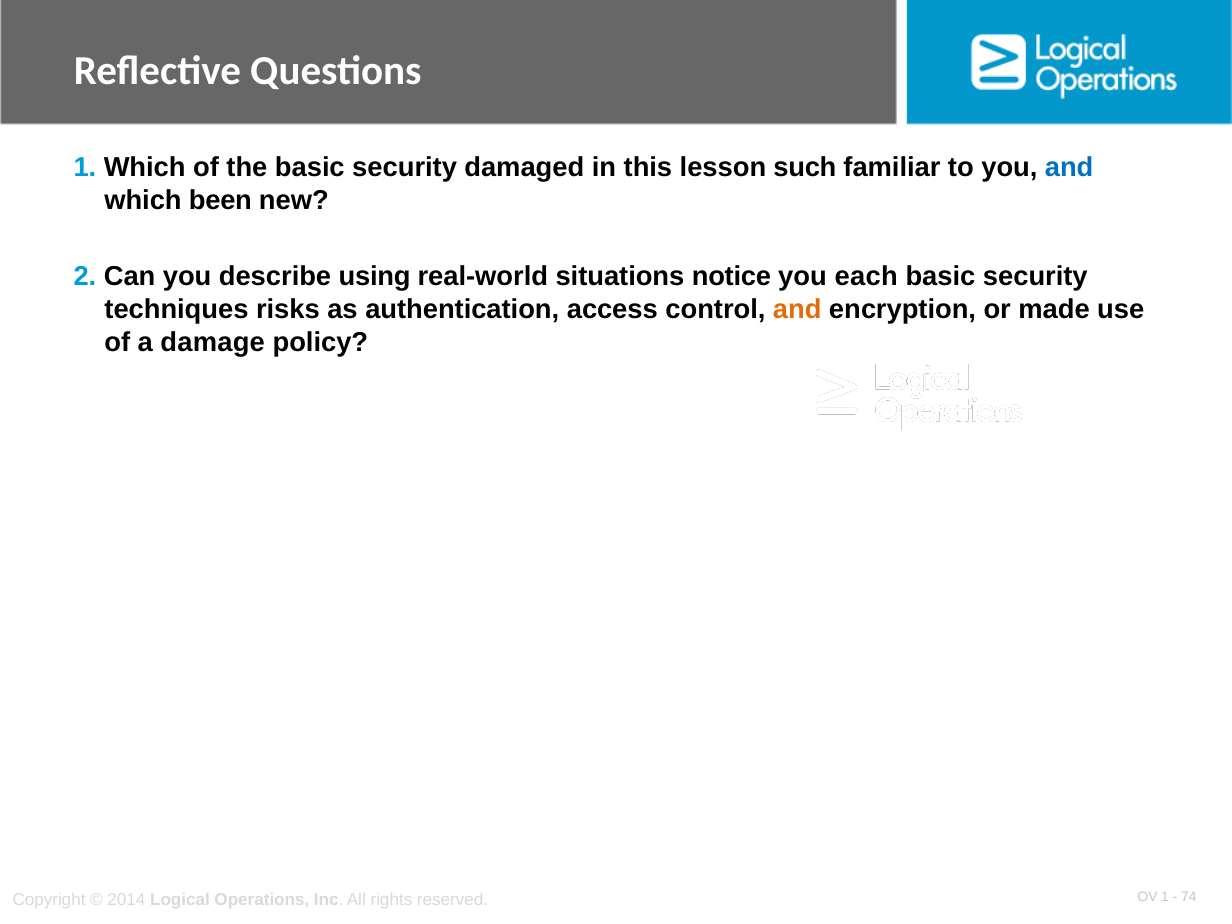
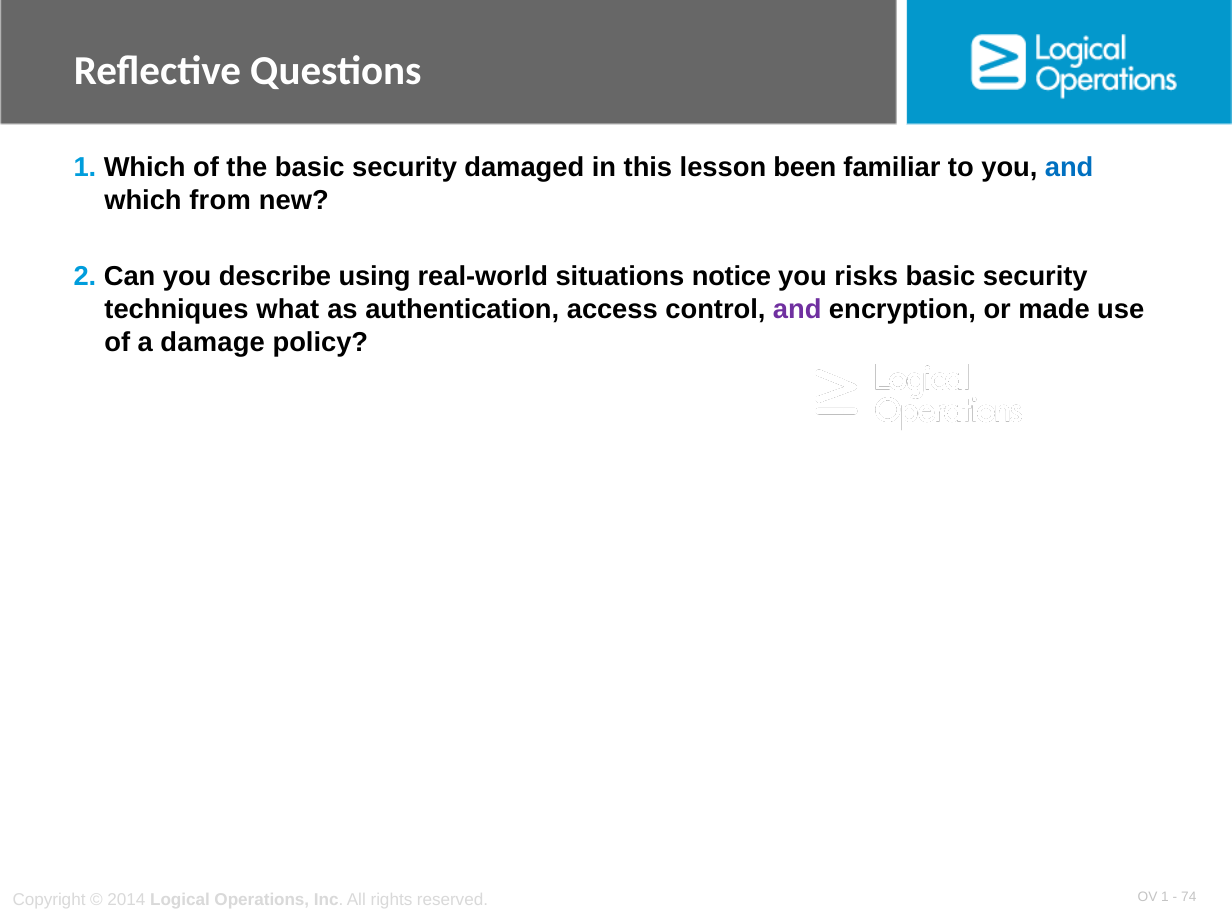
such: such -> been
been: been -> from
each: each -> risks
risks: risks -> what
and at (797, 310) colour: orange -> purple
